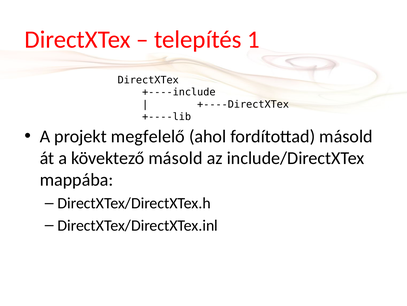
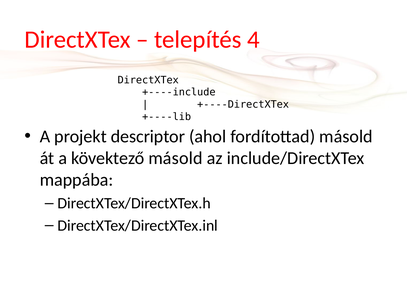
1: 1 -> 4
megfelelő: megfelelő -> descriptor
